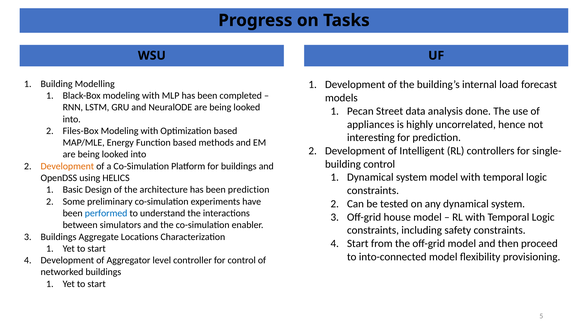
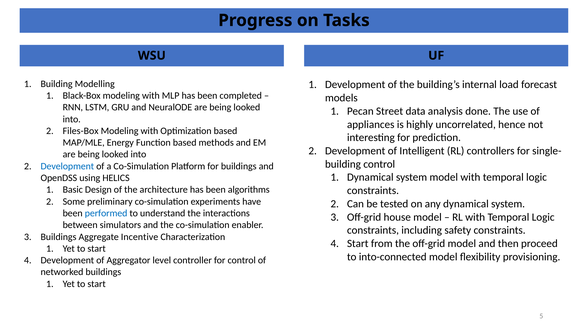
Development at (67, 166) colour: orange -> blue
been prediction: prediction -> algorithms
Locations: Locations -> Incentive
